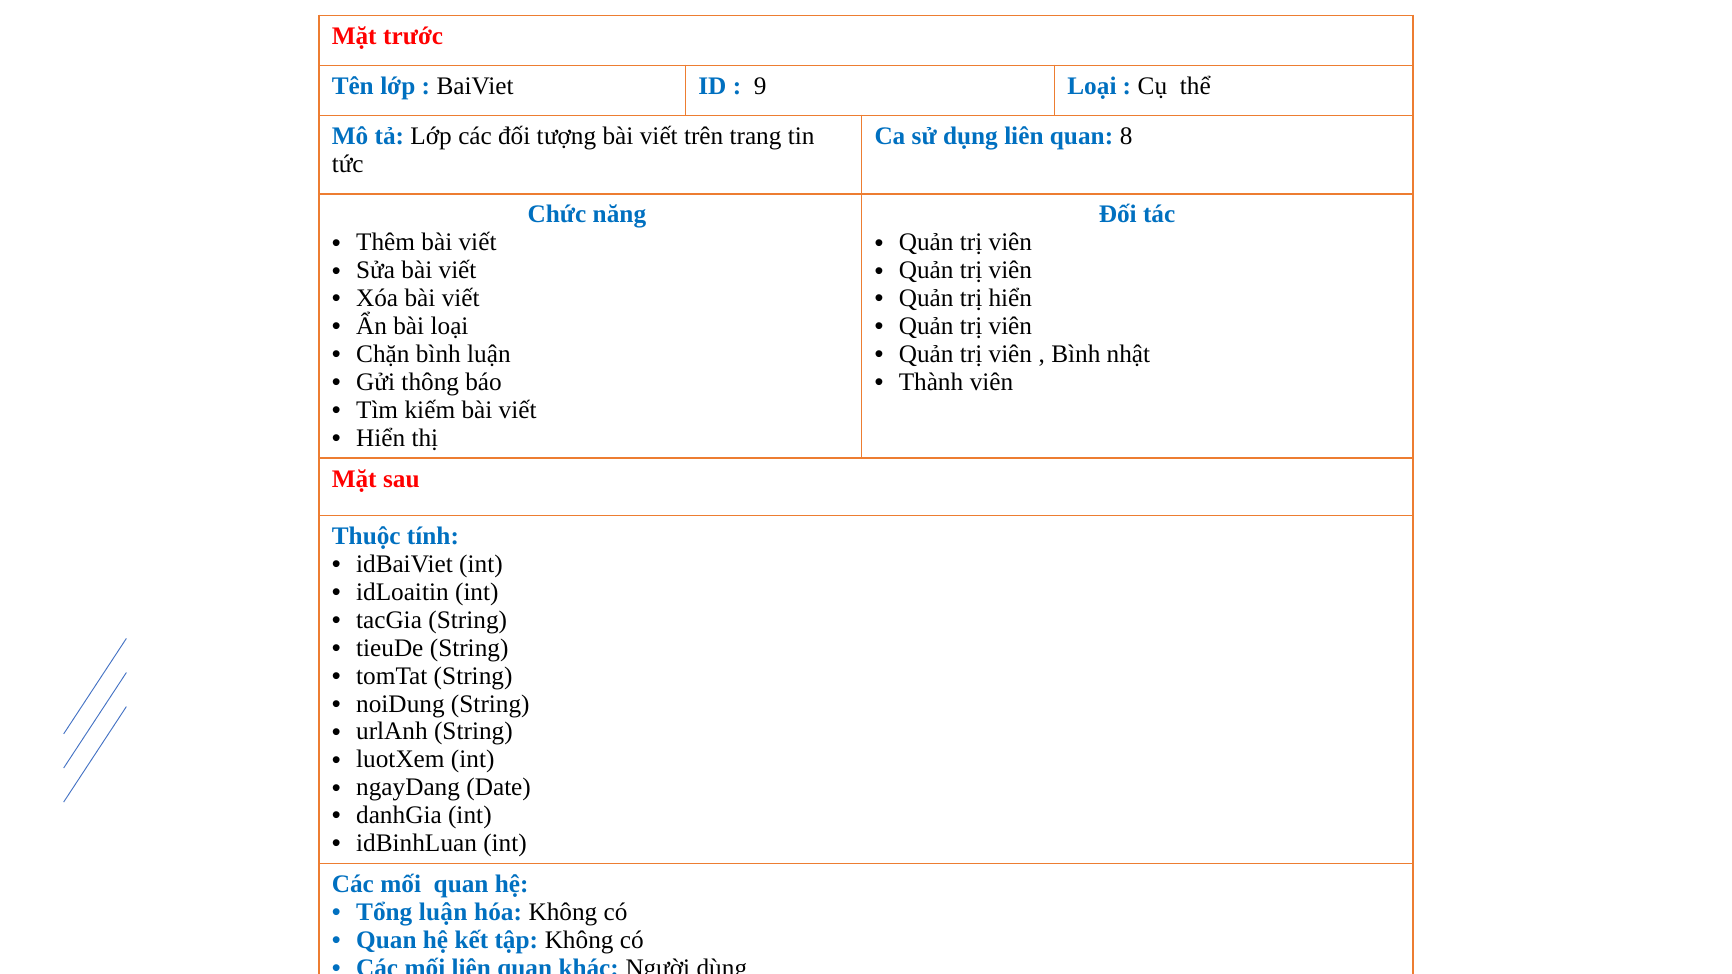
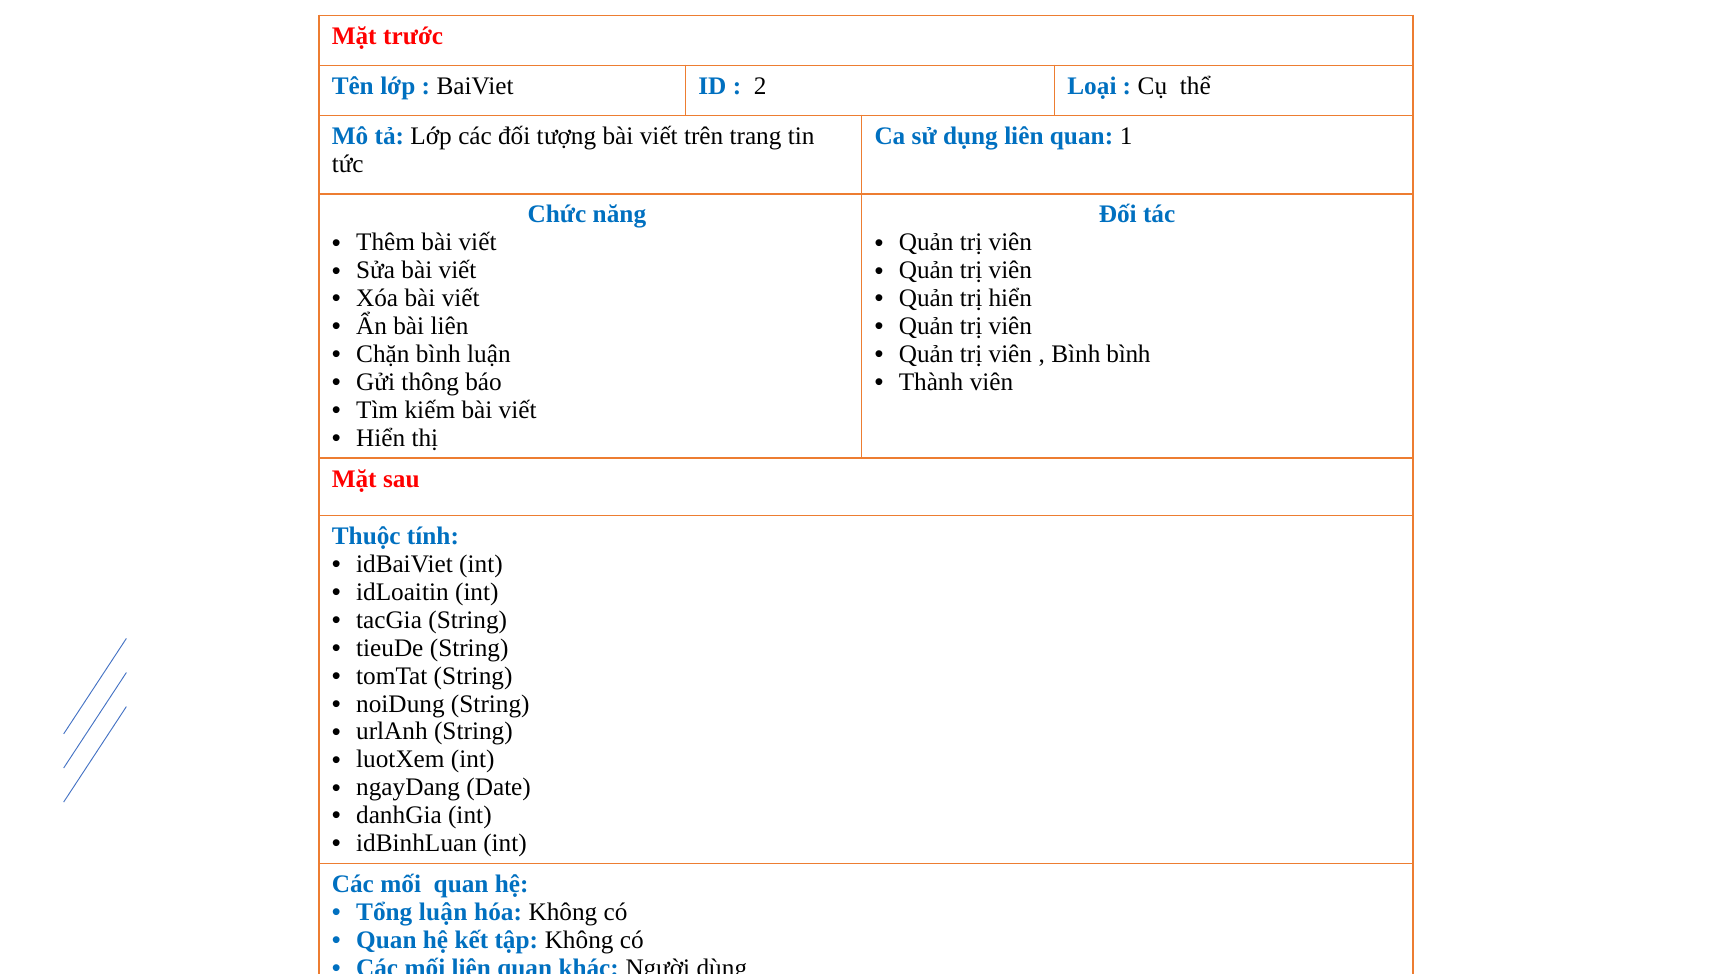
9: 9 -> 2
8: 8 -> 1
bài loại: loại -> liên
Bình nhật: nhật -> bình
